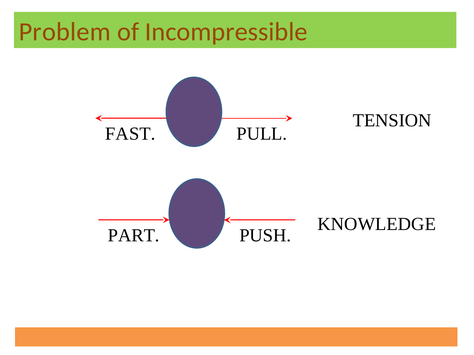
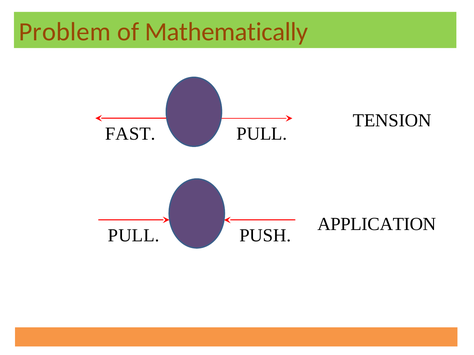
Incompressible: Incompressible -> Mathematically
KNOWLEDGE: KNOWLEDGE -> APPLICATION
PART at (134, 236): PART -> PULL
